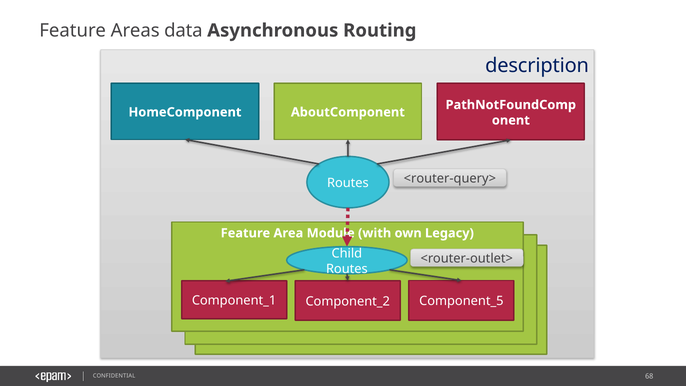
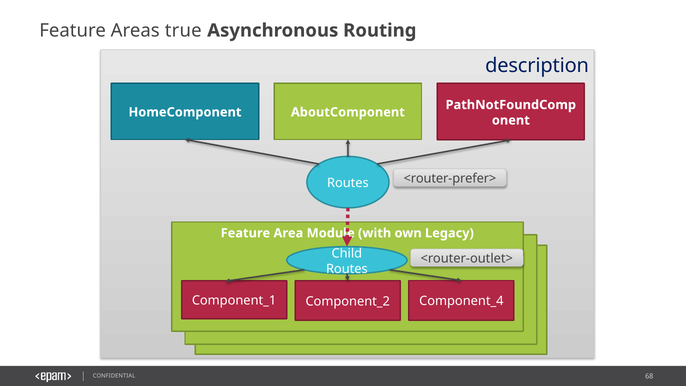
data: data -> true
<router-query>: <router-query> -> <router-prefer>
Component_5: Component_5 -> Component_4
